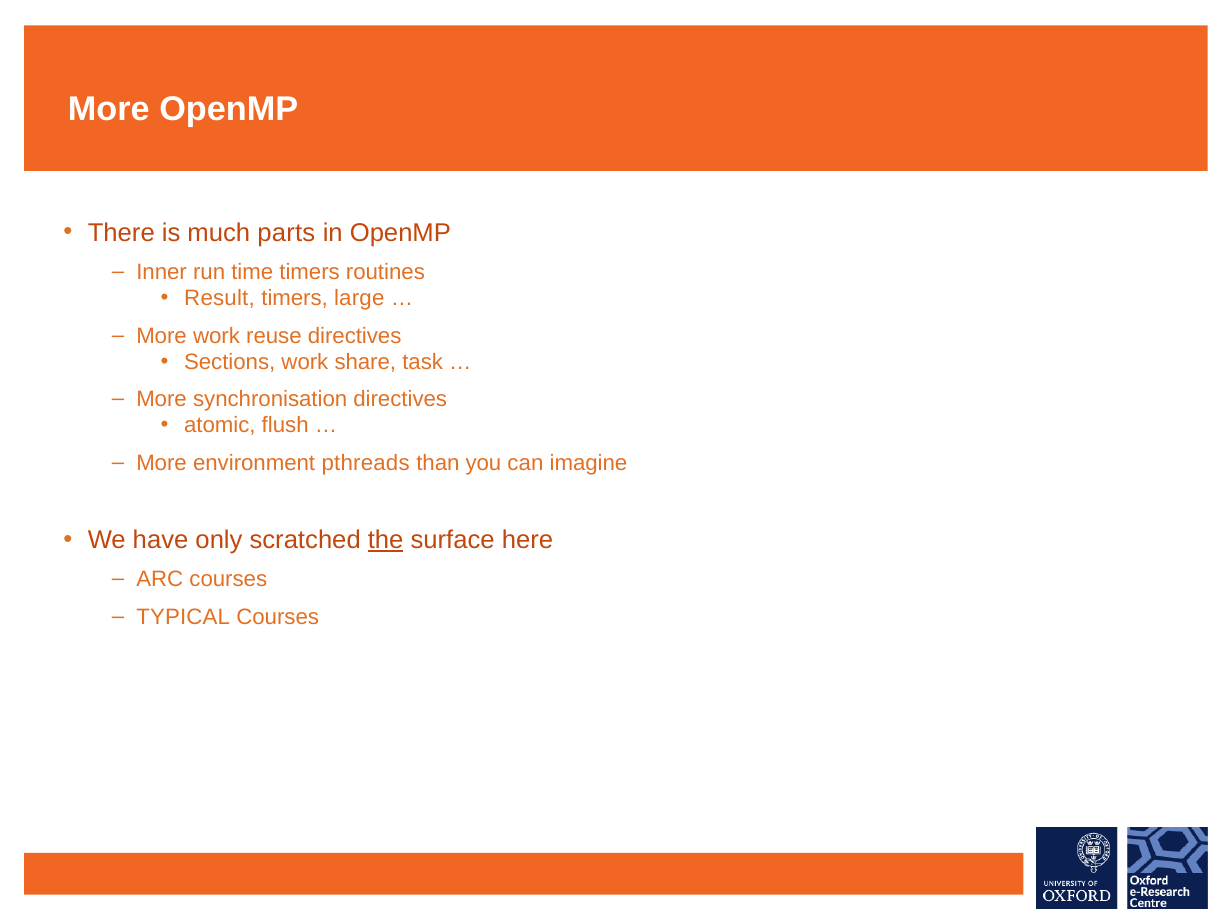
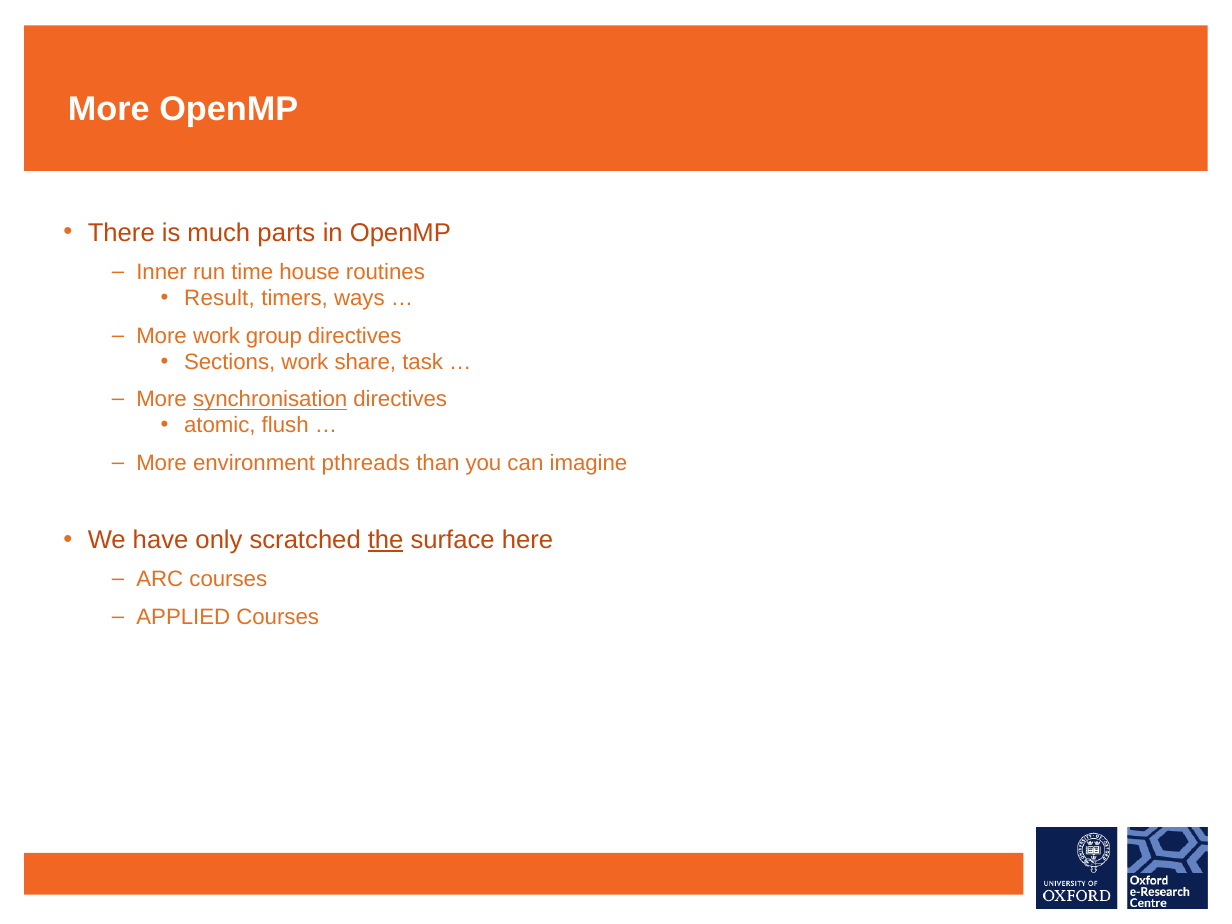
time timers: timers -> house
large: large -> ways
reuse: reuse -> group
synchronisation underline: none -> present
TYPICAL: TYPICAL -> APPLIED
